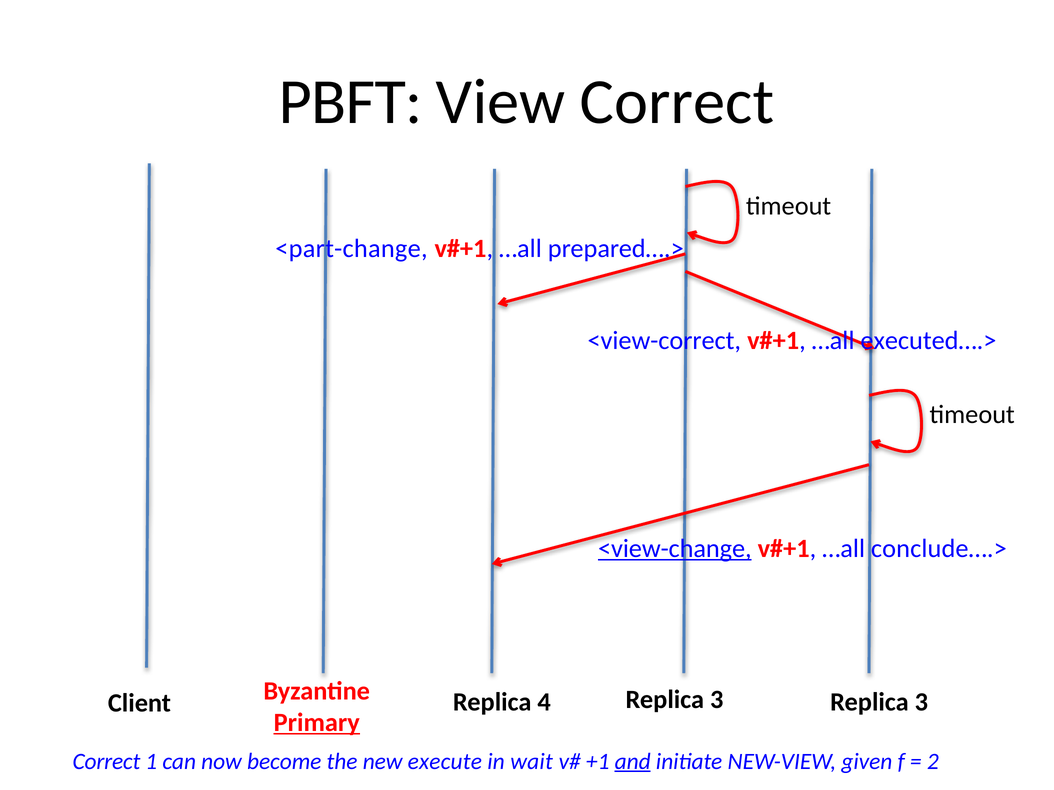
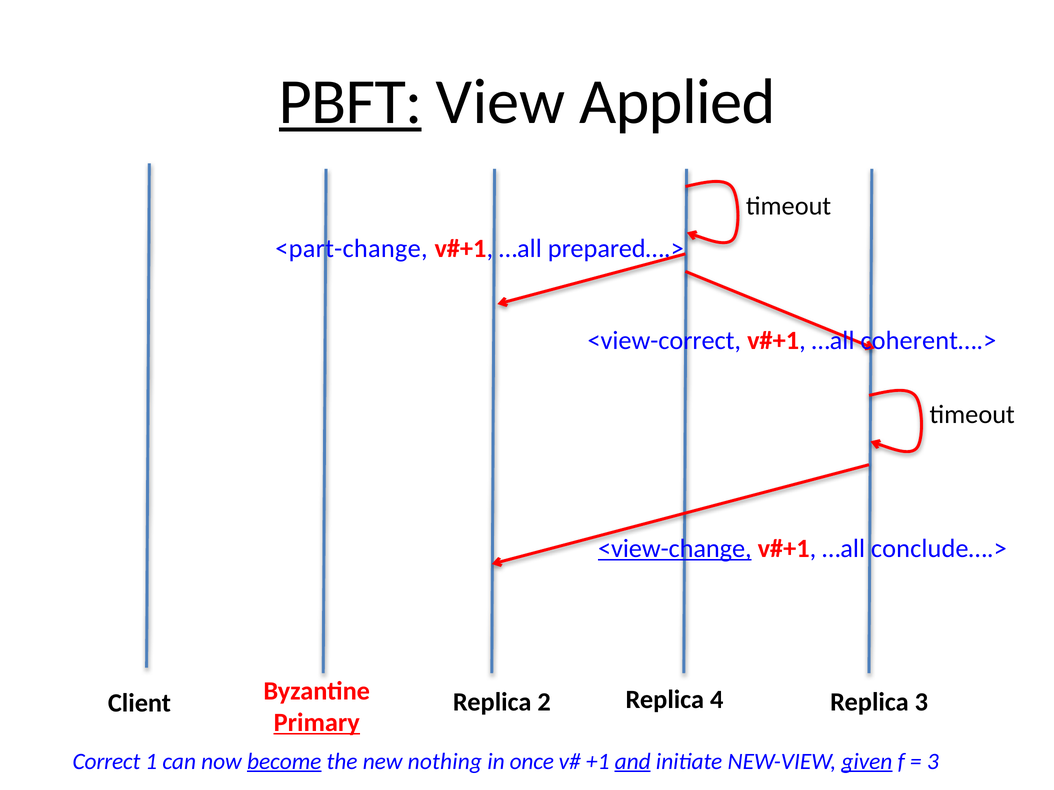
PBFT underline: none -> present
View Correct: Correct -> Applied
executed….>: executed….> -> coherent….>
4: 4 -> 2
3 at (717, 700): 3 -> 4
become underline: none -> present
execute: execute -> nothing
wait: wait -> once
given underline: none -> present
2 at (933, 762): 2 -> 3
